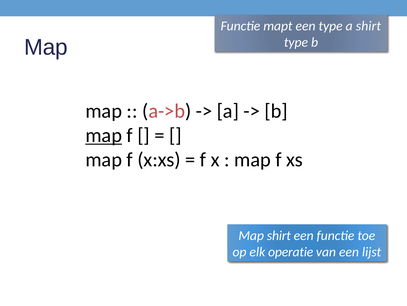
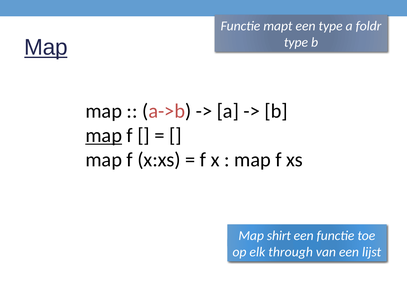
a shirt: shirt -> foldr
Map at (46, 47) underline: none -> present
operatie: operatie -> through
